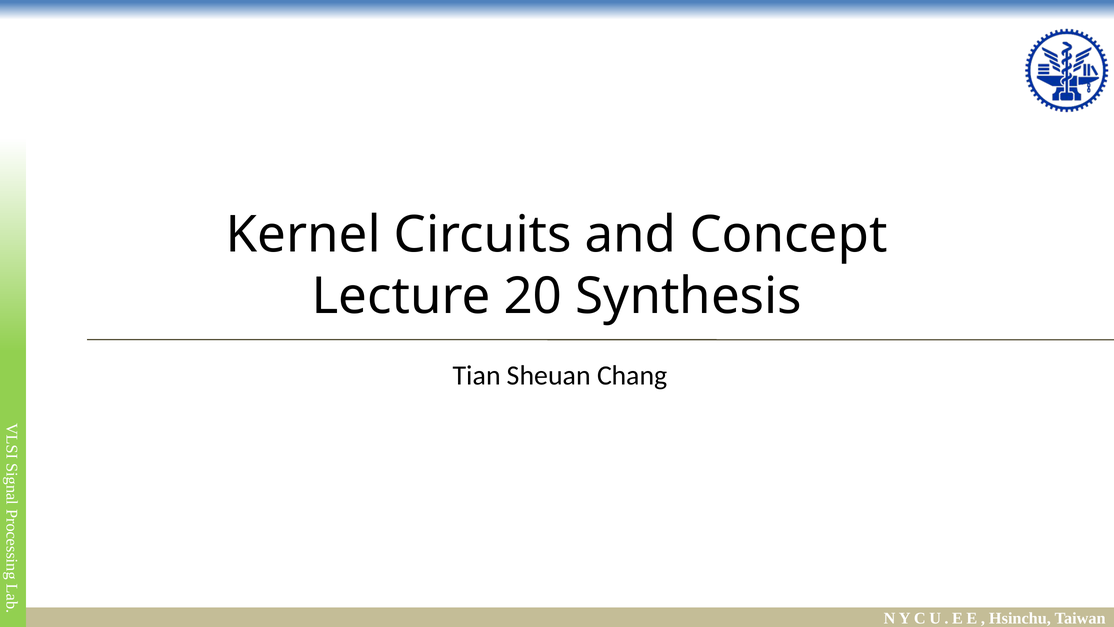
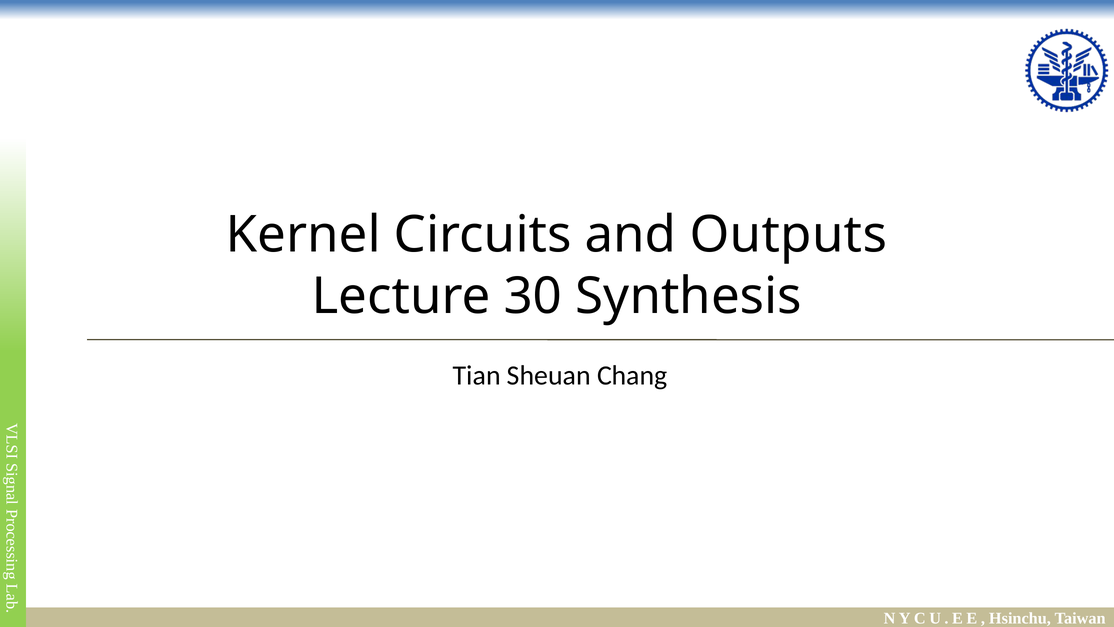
Concept: Concept -> Outputs
20: 20 -> 30
